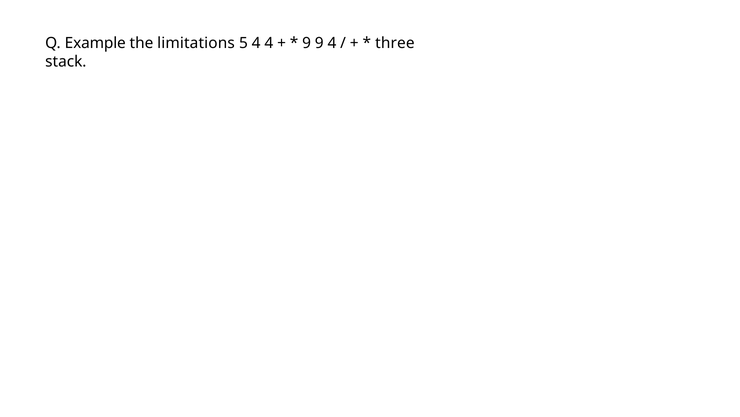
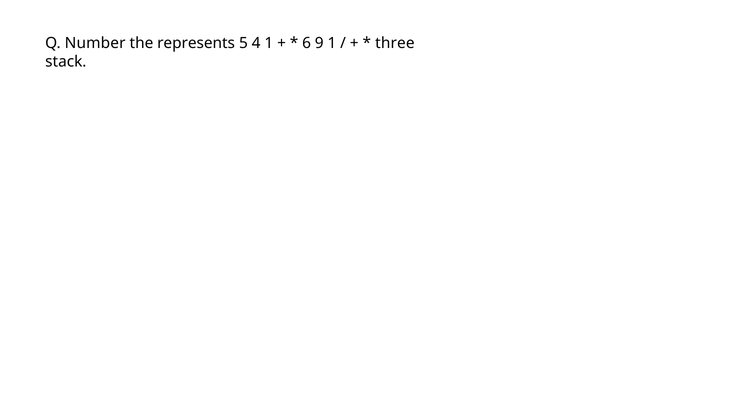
Example: Example -> Number
limitations: limitations -> represents
4 4: 4 -> 1
9 at (307, 43): 9 -> 6
9 4: 4 -> 1
